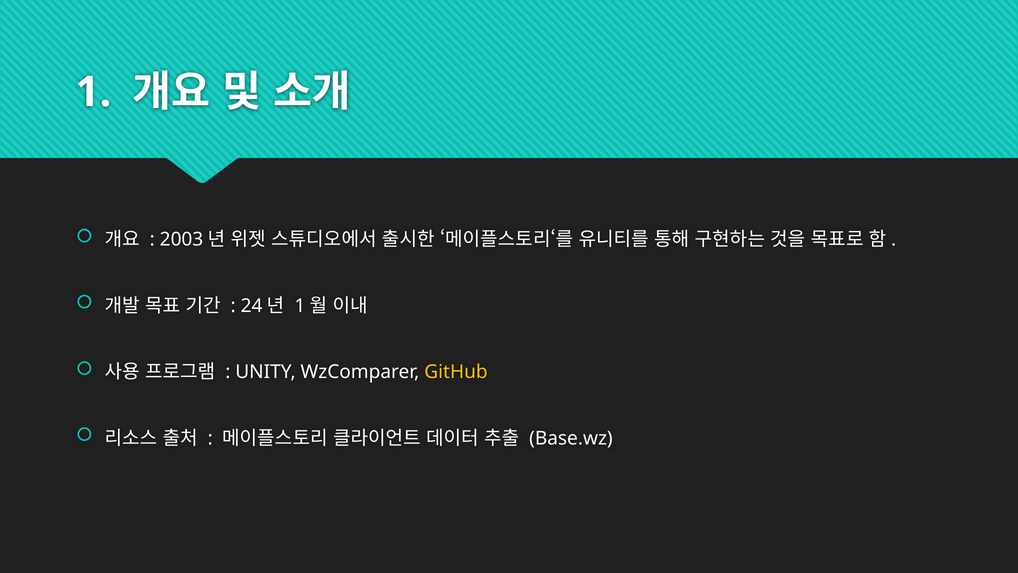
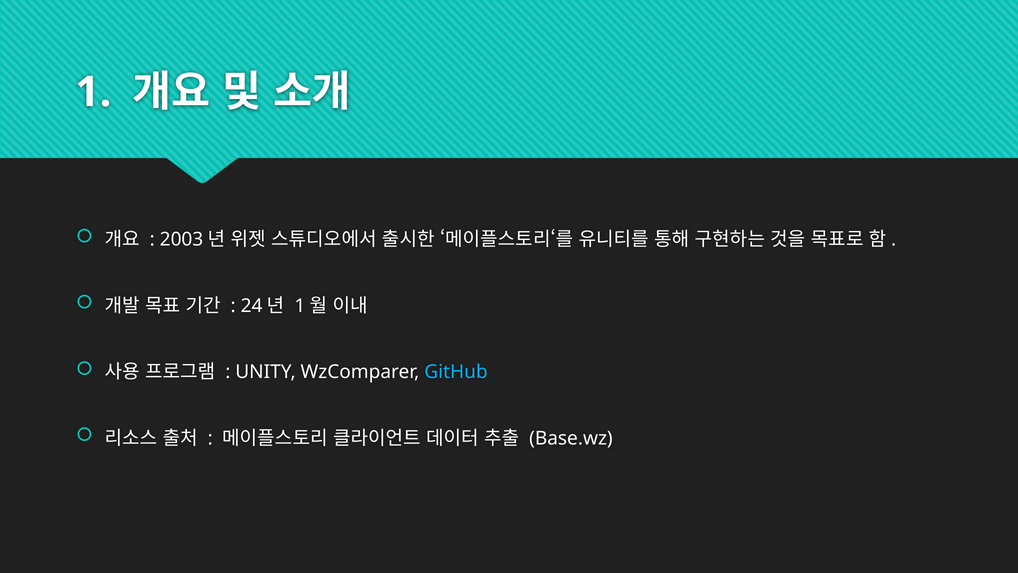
GitHub colour: yellow -> light blue
